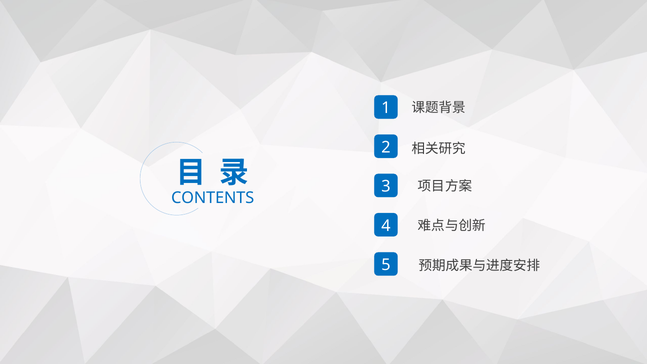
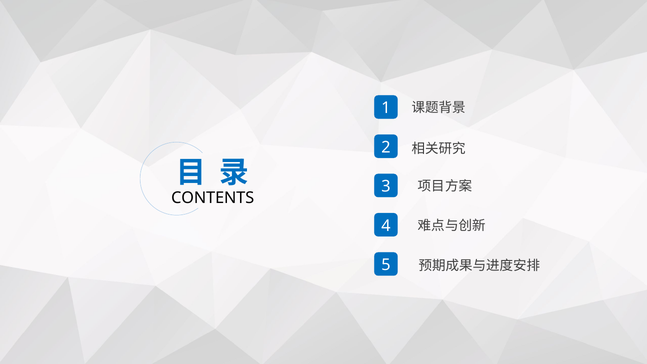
CONTENTS colour: blue -> black
